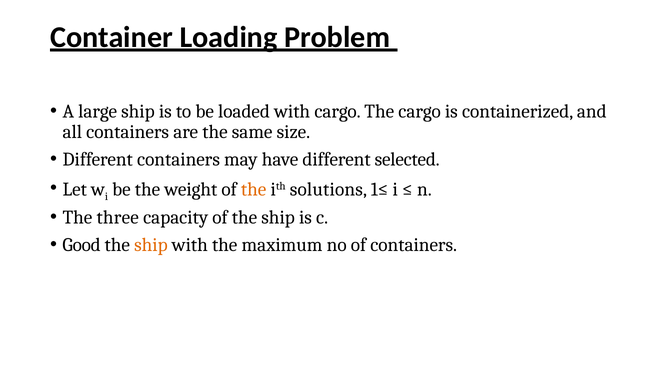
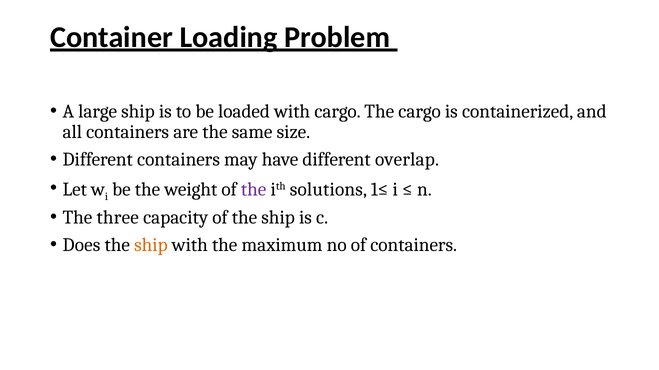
selected: selected -> overlap
the at (254, 190) colour: orange -> purple
Good: Good -> Does
